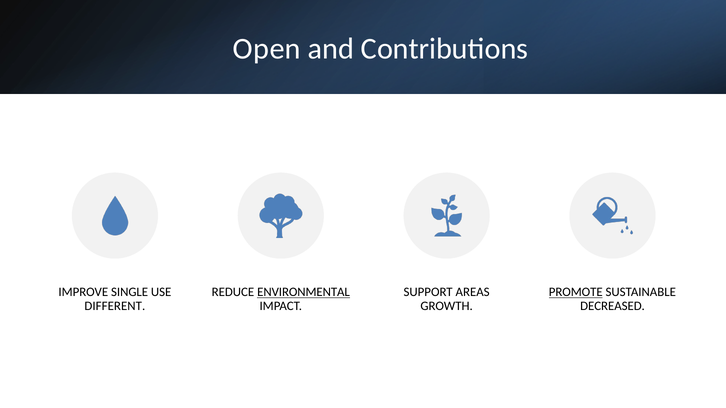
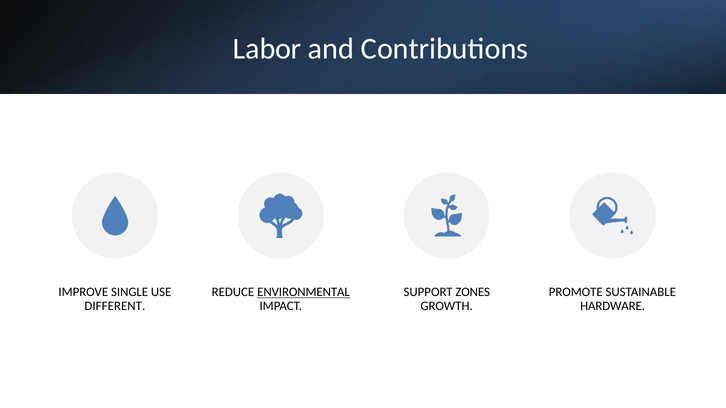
Open: Open -> Labor
AREAS: AREAS -> ZONES
PROMOTE underline: present -> none
DECREASED: DECREASED -> HARDWARE
